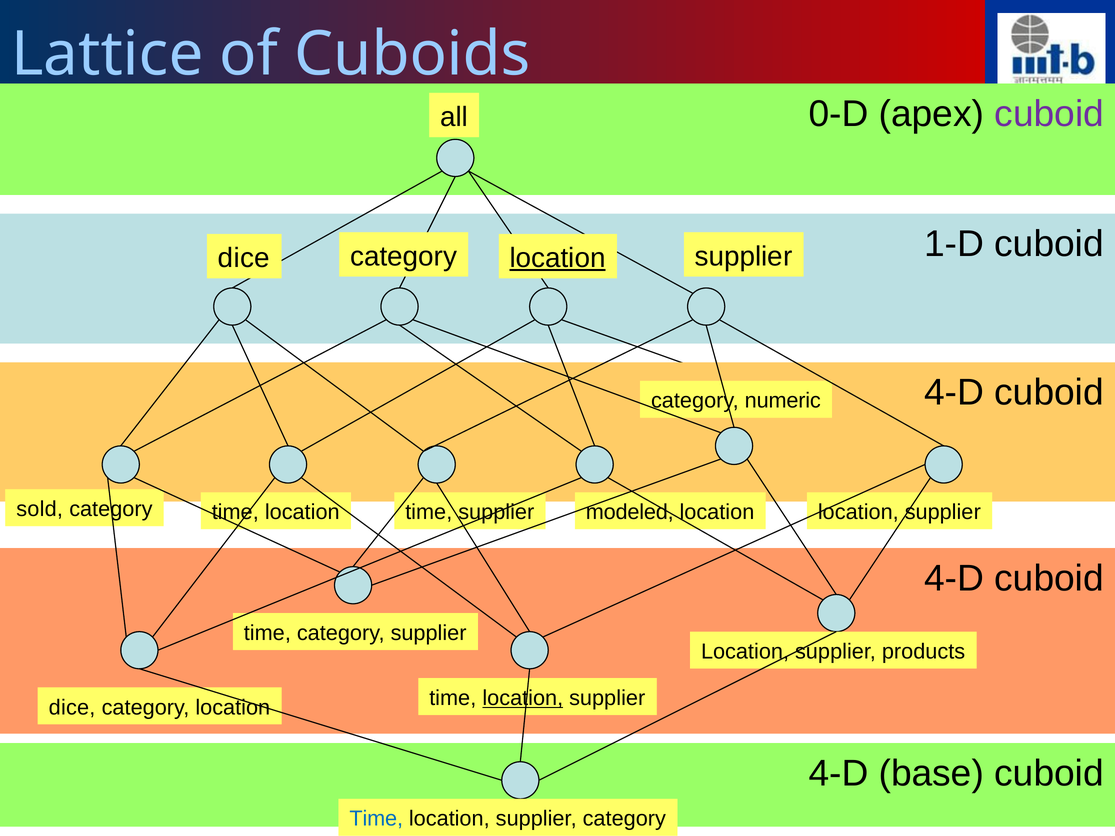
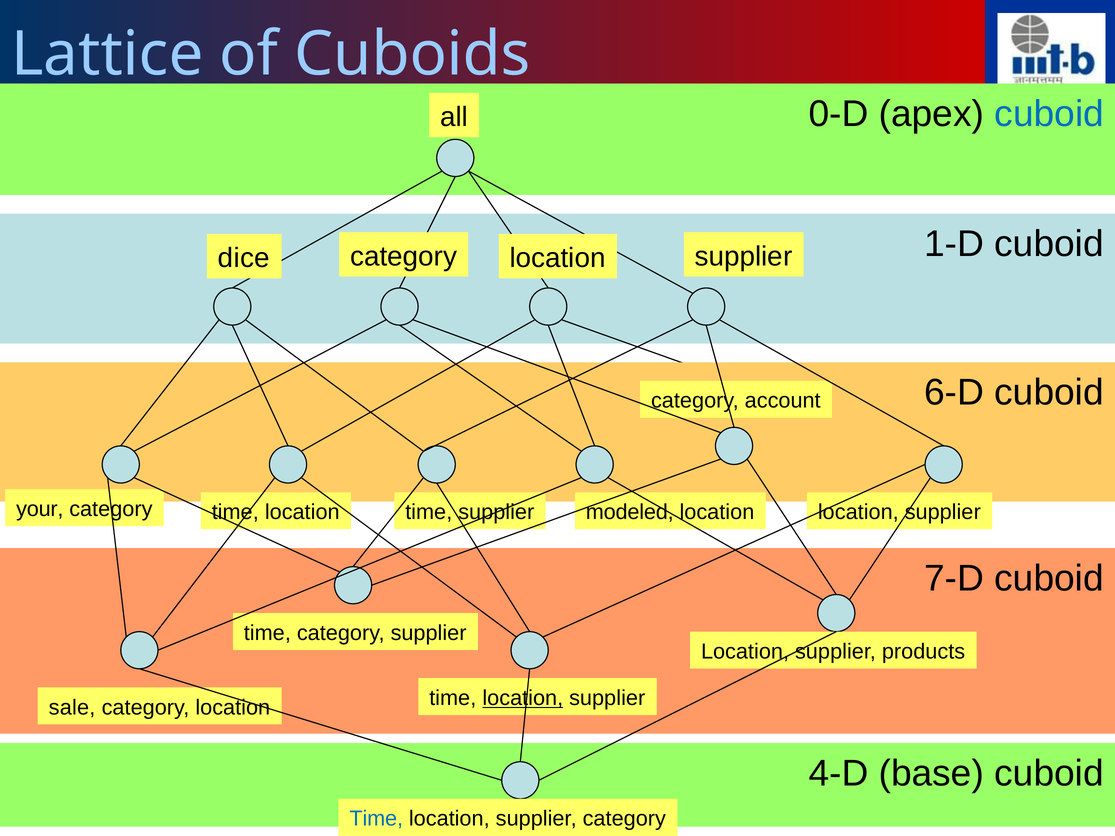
cuboid at (1049, 114) colour: purple -> blue
location at (558, 258) underline: present -> none
4-D at (954, 393): 4-D -> 6-D
numeric: numeric -> account
sold: sold -> your
4-D at (954, 579): 4-D -> 7-D
dice at (72, 708): dice -> sale
